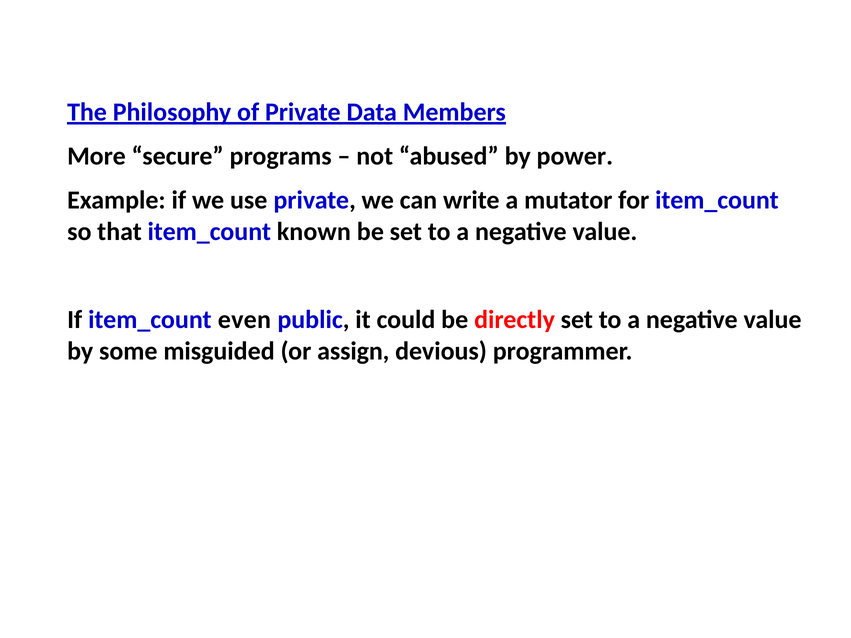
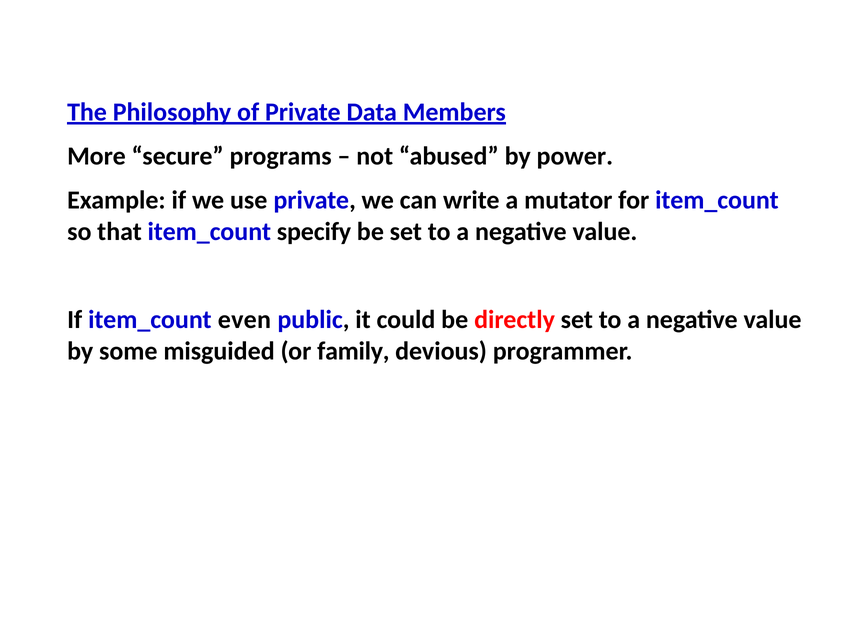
known: known -> specify
assign: assign -> family
